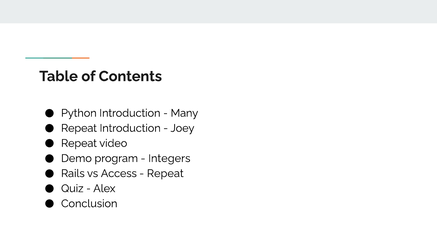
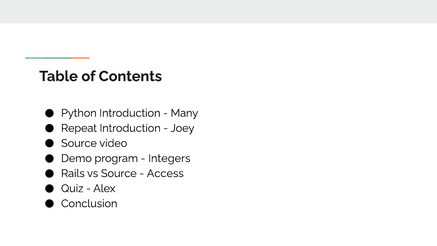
Repeat at (79, 143): Repeat -> Source
vs Access: Access -> Source
Repeat at (165, 173): Repeat -> Access
